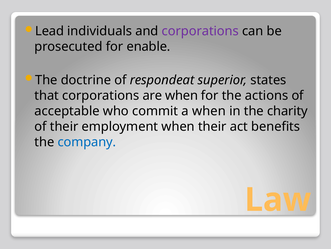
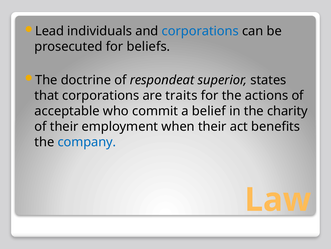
corporations at (200, 31) colour: purple -> blue
enable: enable -> beliefs
are when: when -> traits
a when: when -> belief
